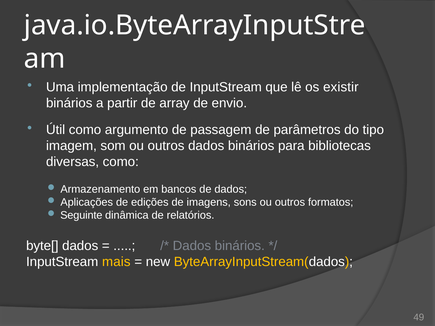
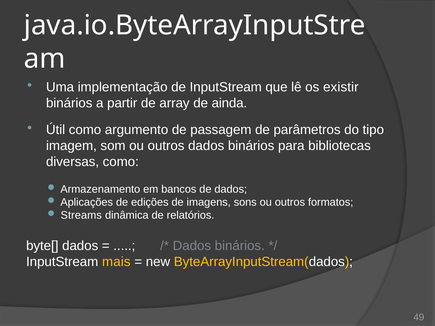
envio: envio -> ainda
Seguinte: Seguinte -> Streams
